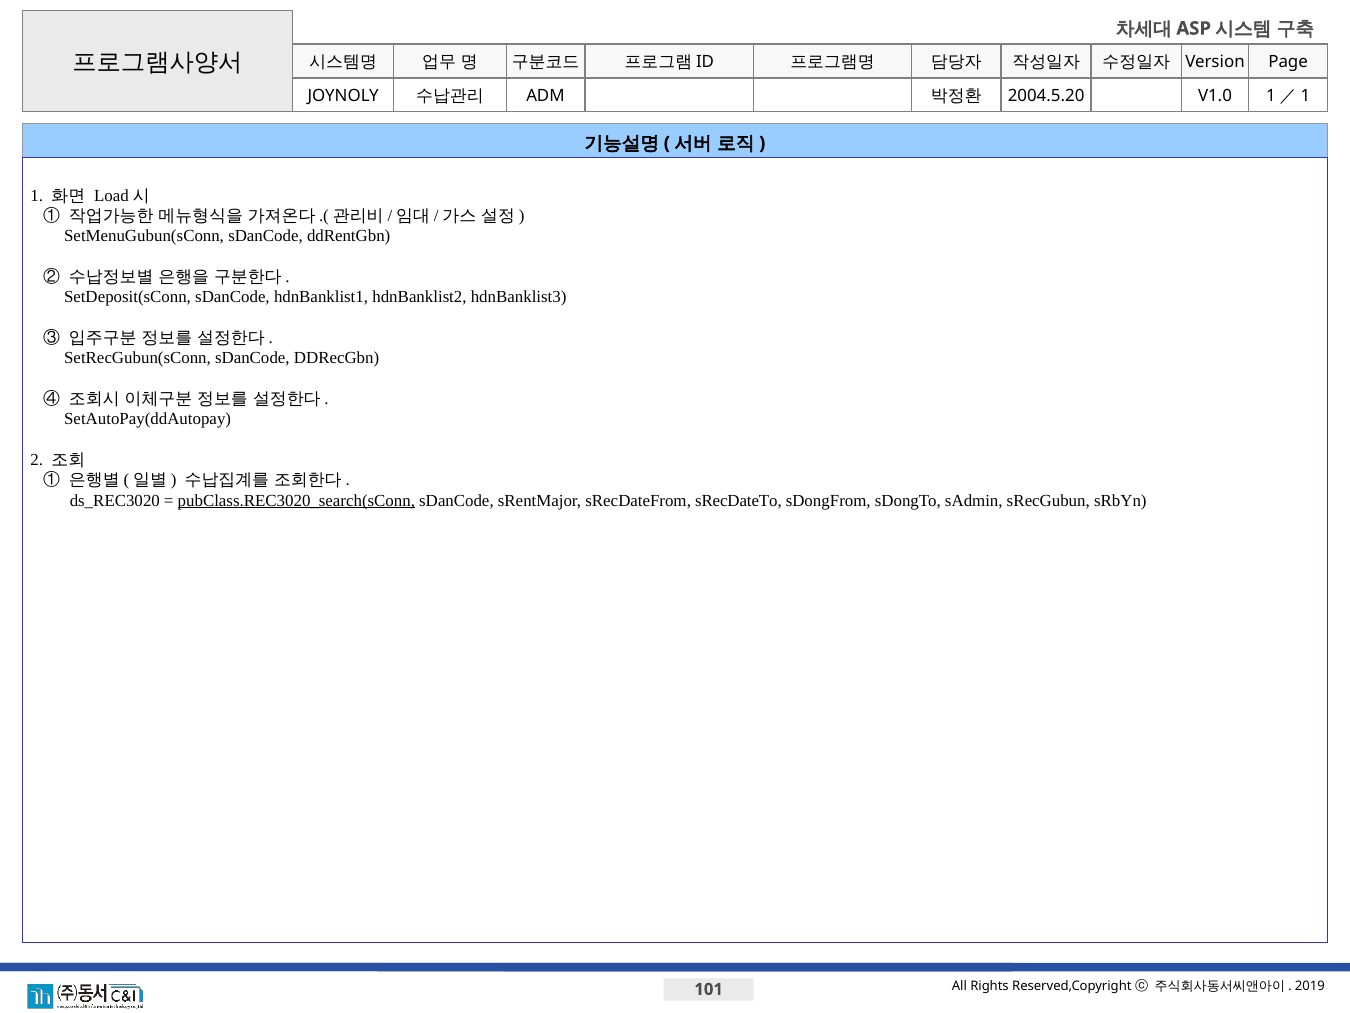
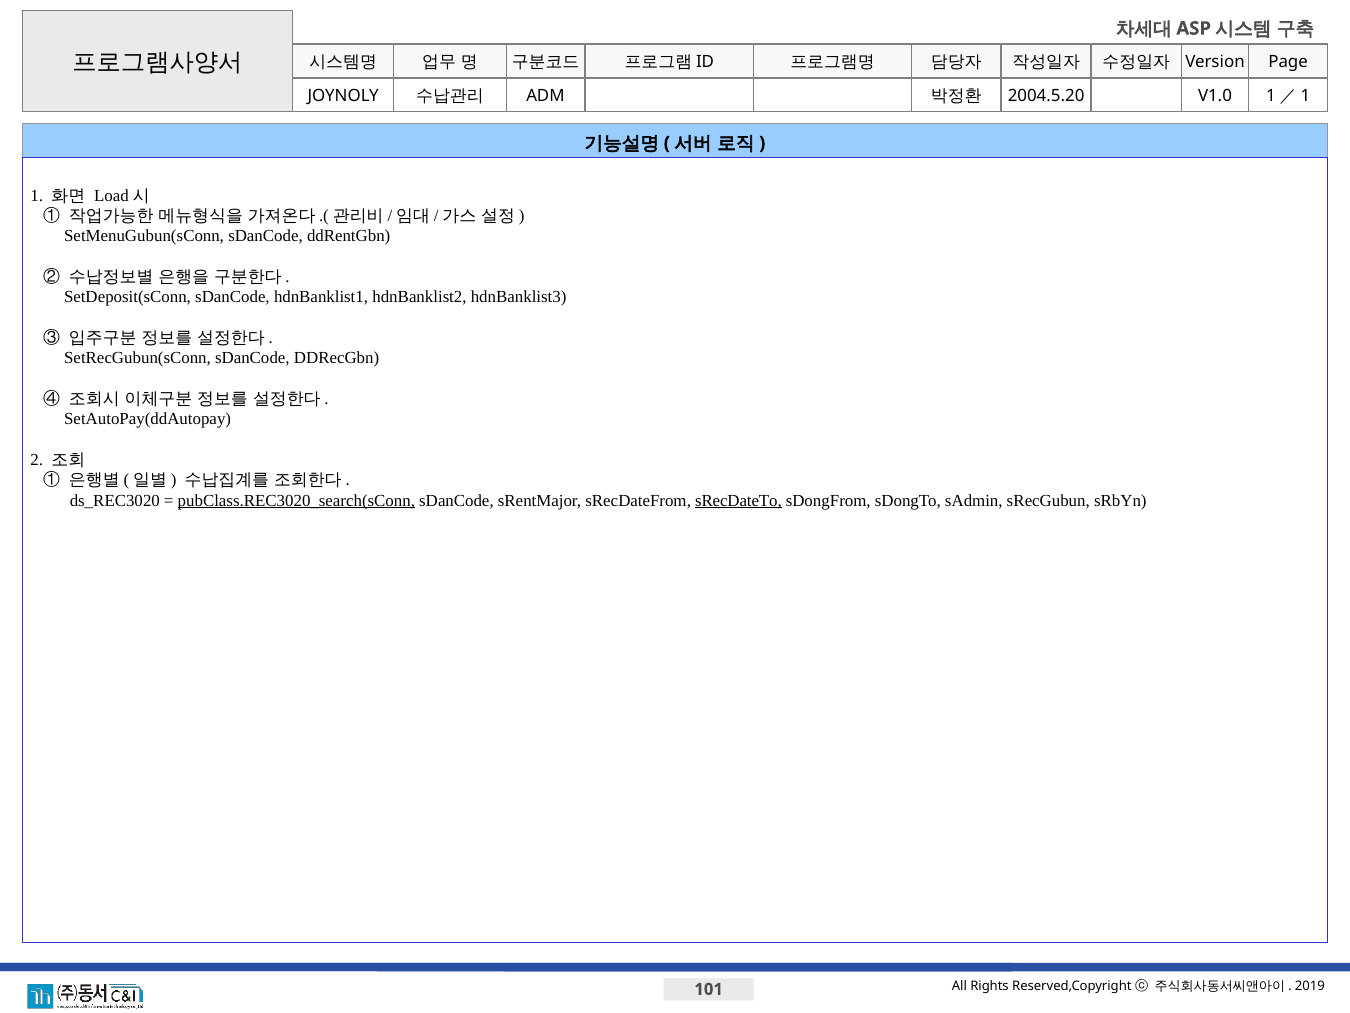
sRecDateTo underline: none -> present
